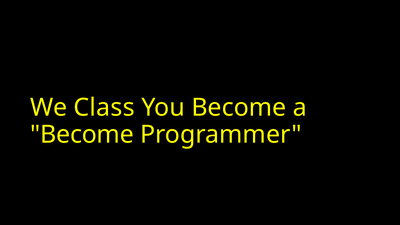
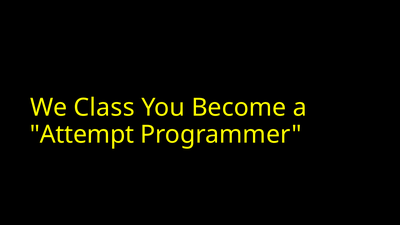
Become at (82, 135): Become -> Attempt
